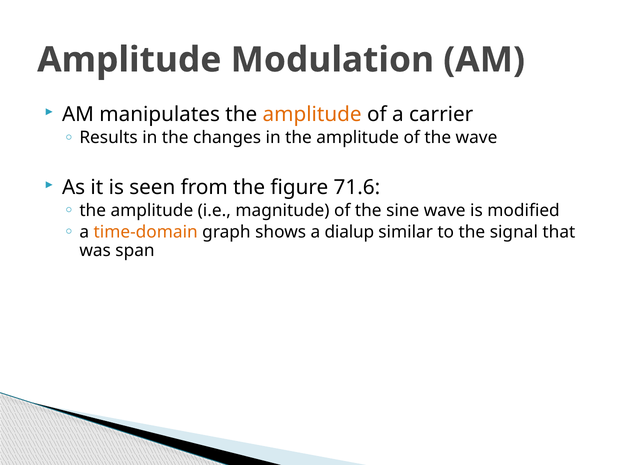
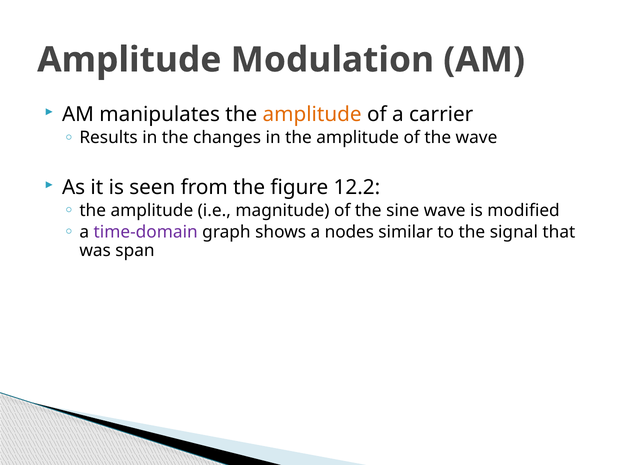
71.6: 71.6 -> 12.2
time-domain colour: orange -> purple
dialup: dialup -> nodes
